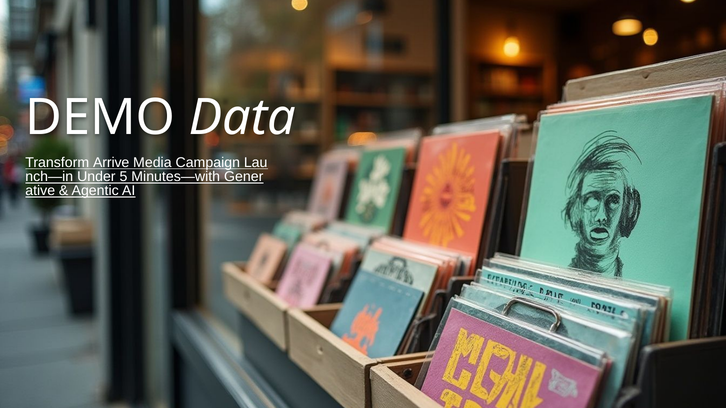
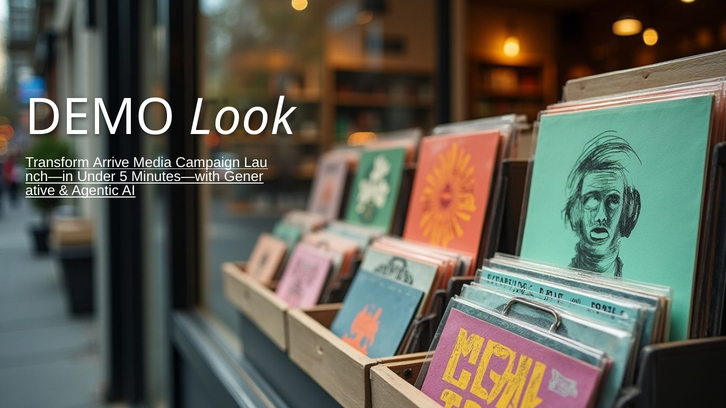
Data: Data -> Look
